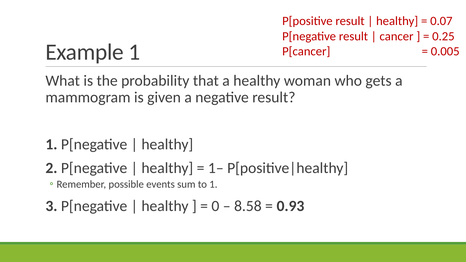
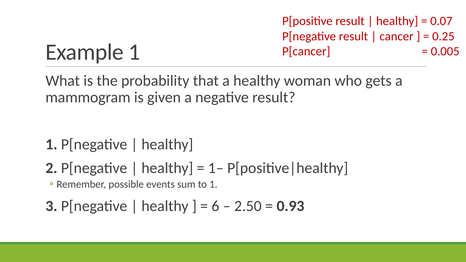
0: 0 -> 6
8.58: 8.58 -> 2.50
